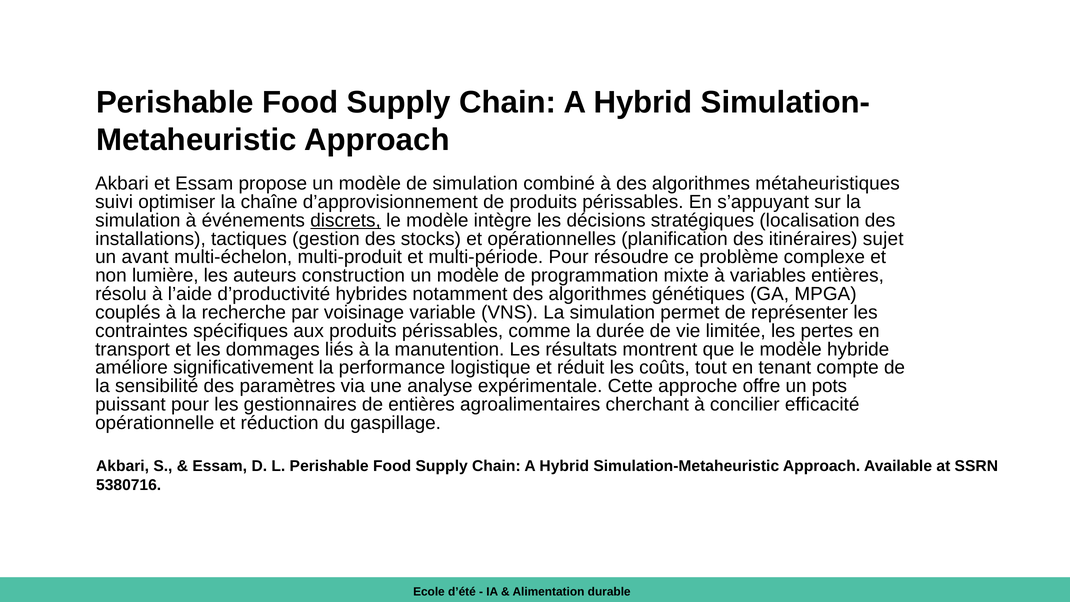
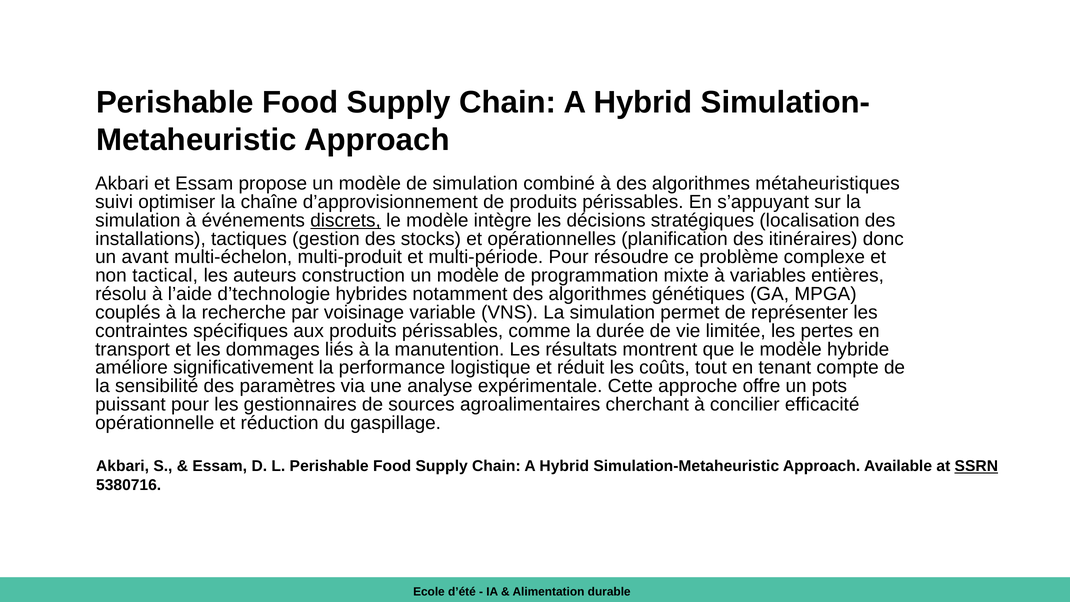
sujet: sujet -> donc
lumière: lumière -> tactical
d’productivité: d’productivité -> d’technologie
de entières: entières -> sources
SSRN underline: none -> present
